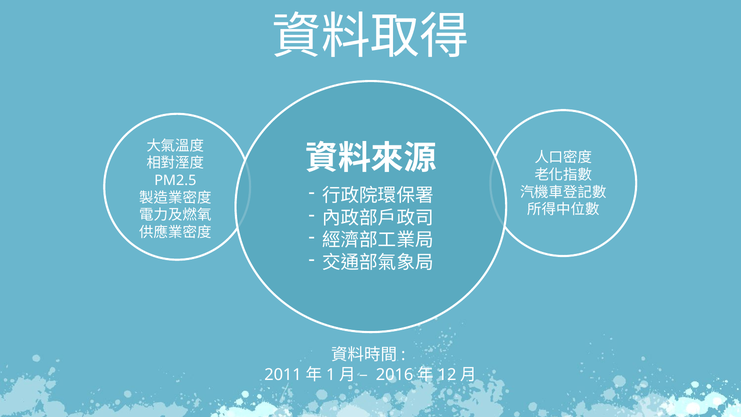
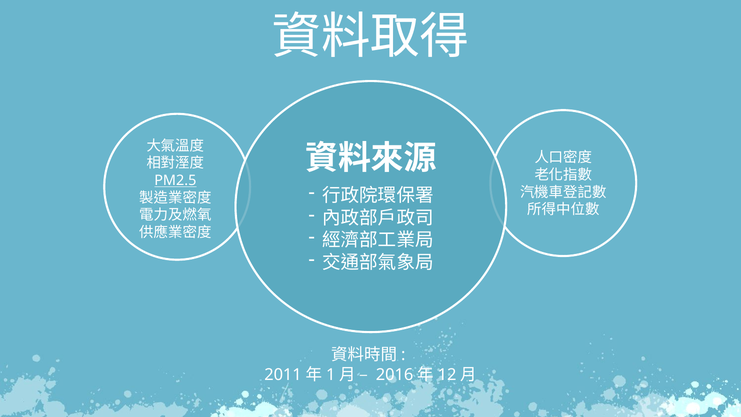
PM2.5 underline: none -> present
